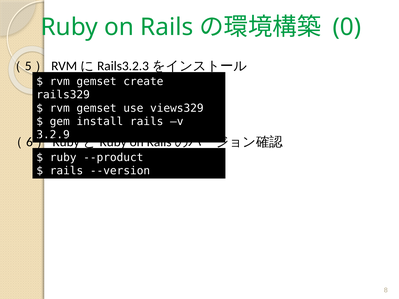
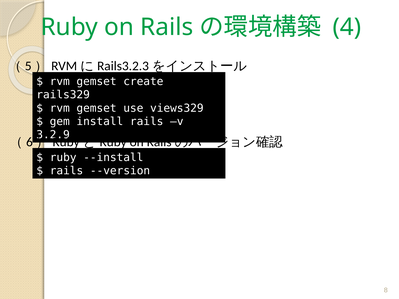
0: 0 -> 4
--product: --product -> --install
